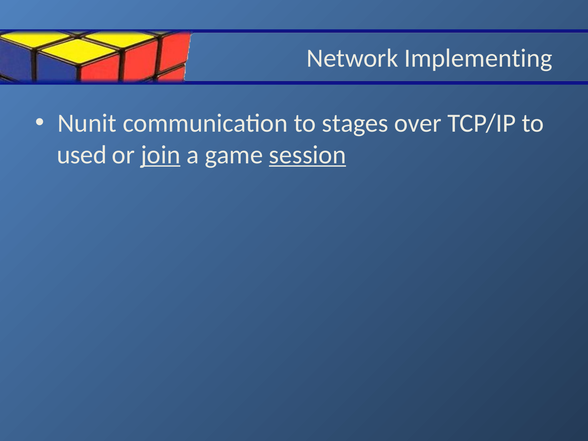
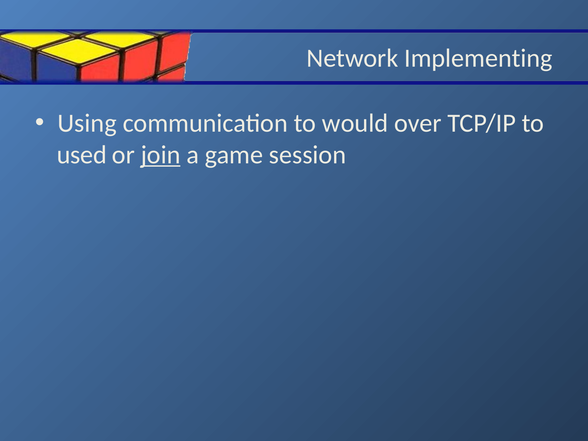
Nunit: Nunit -> Using
stages: stages -> would
session underline: present -> none
